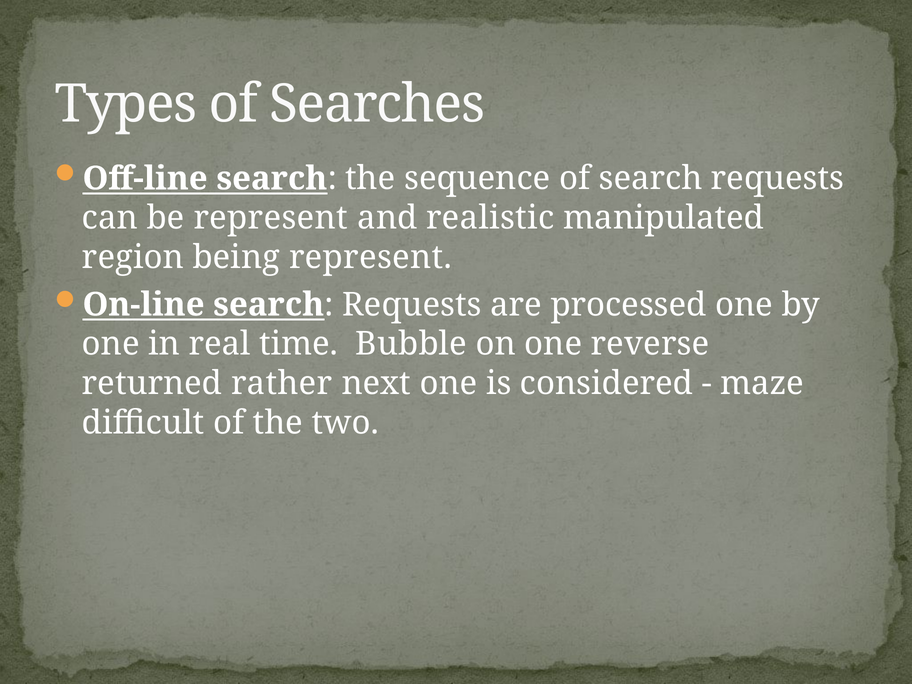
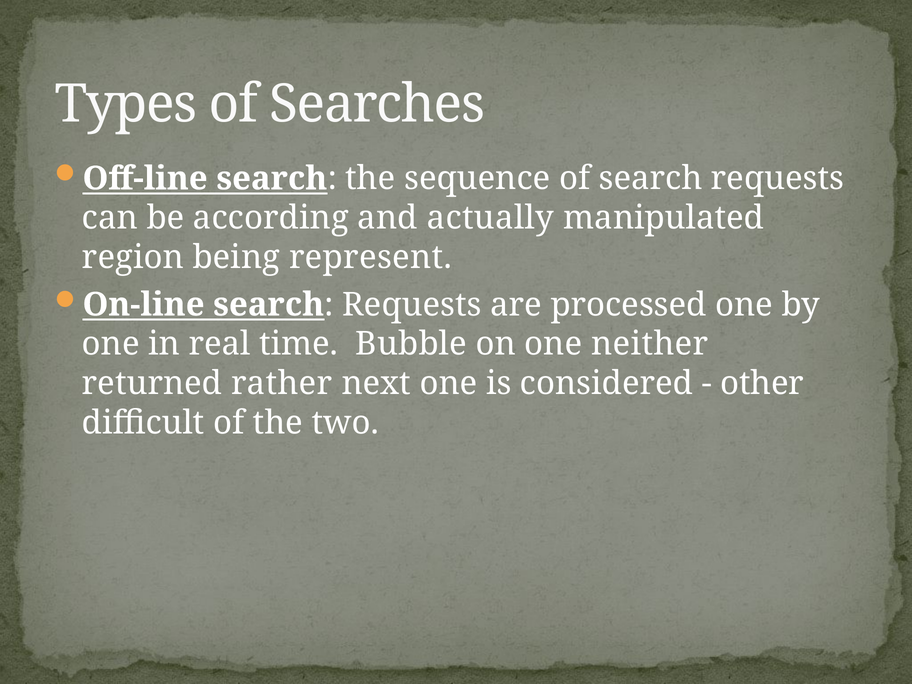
be represent: represent -> according
realistic: realistic -> actually
reverse: reverse -> neither
maze: maze -> other
